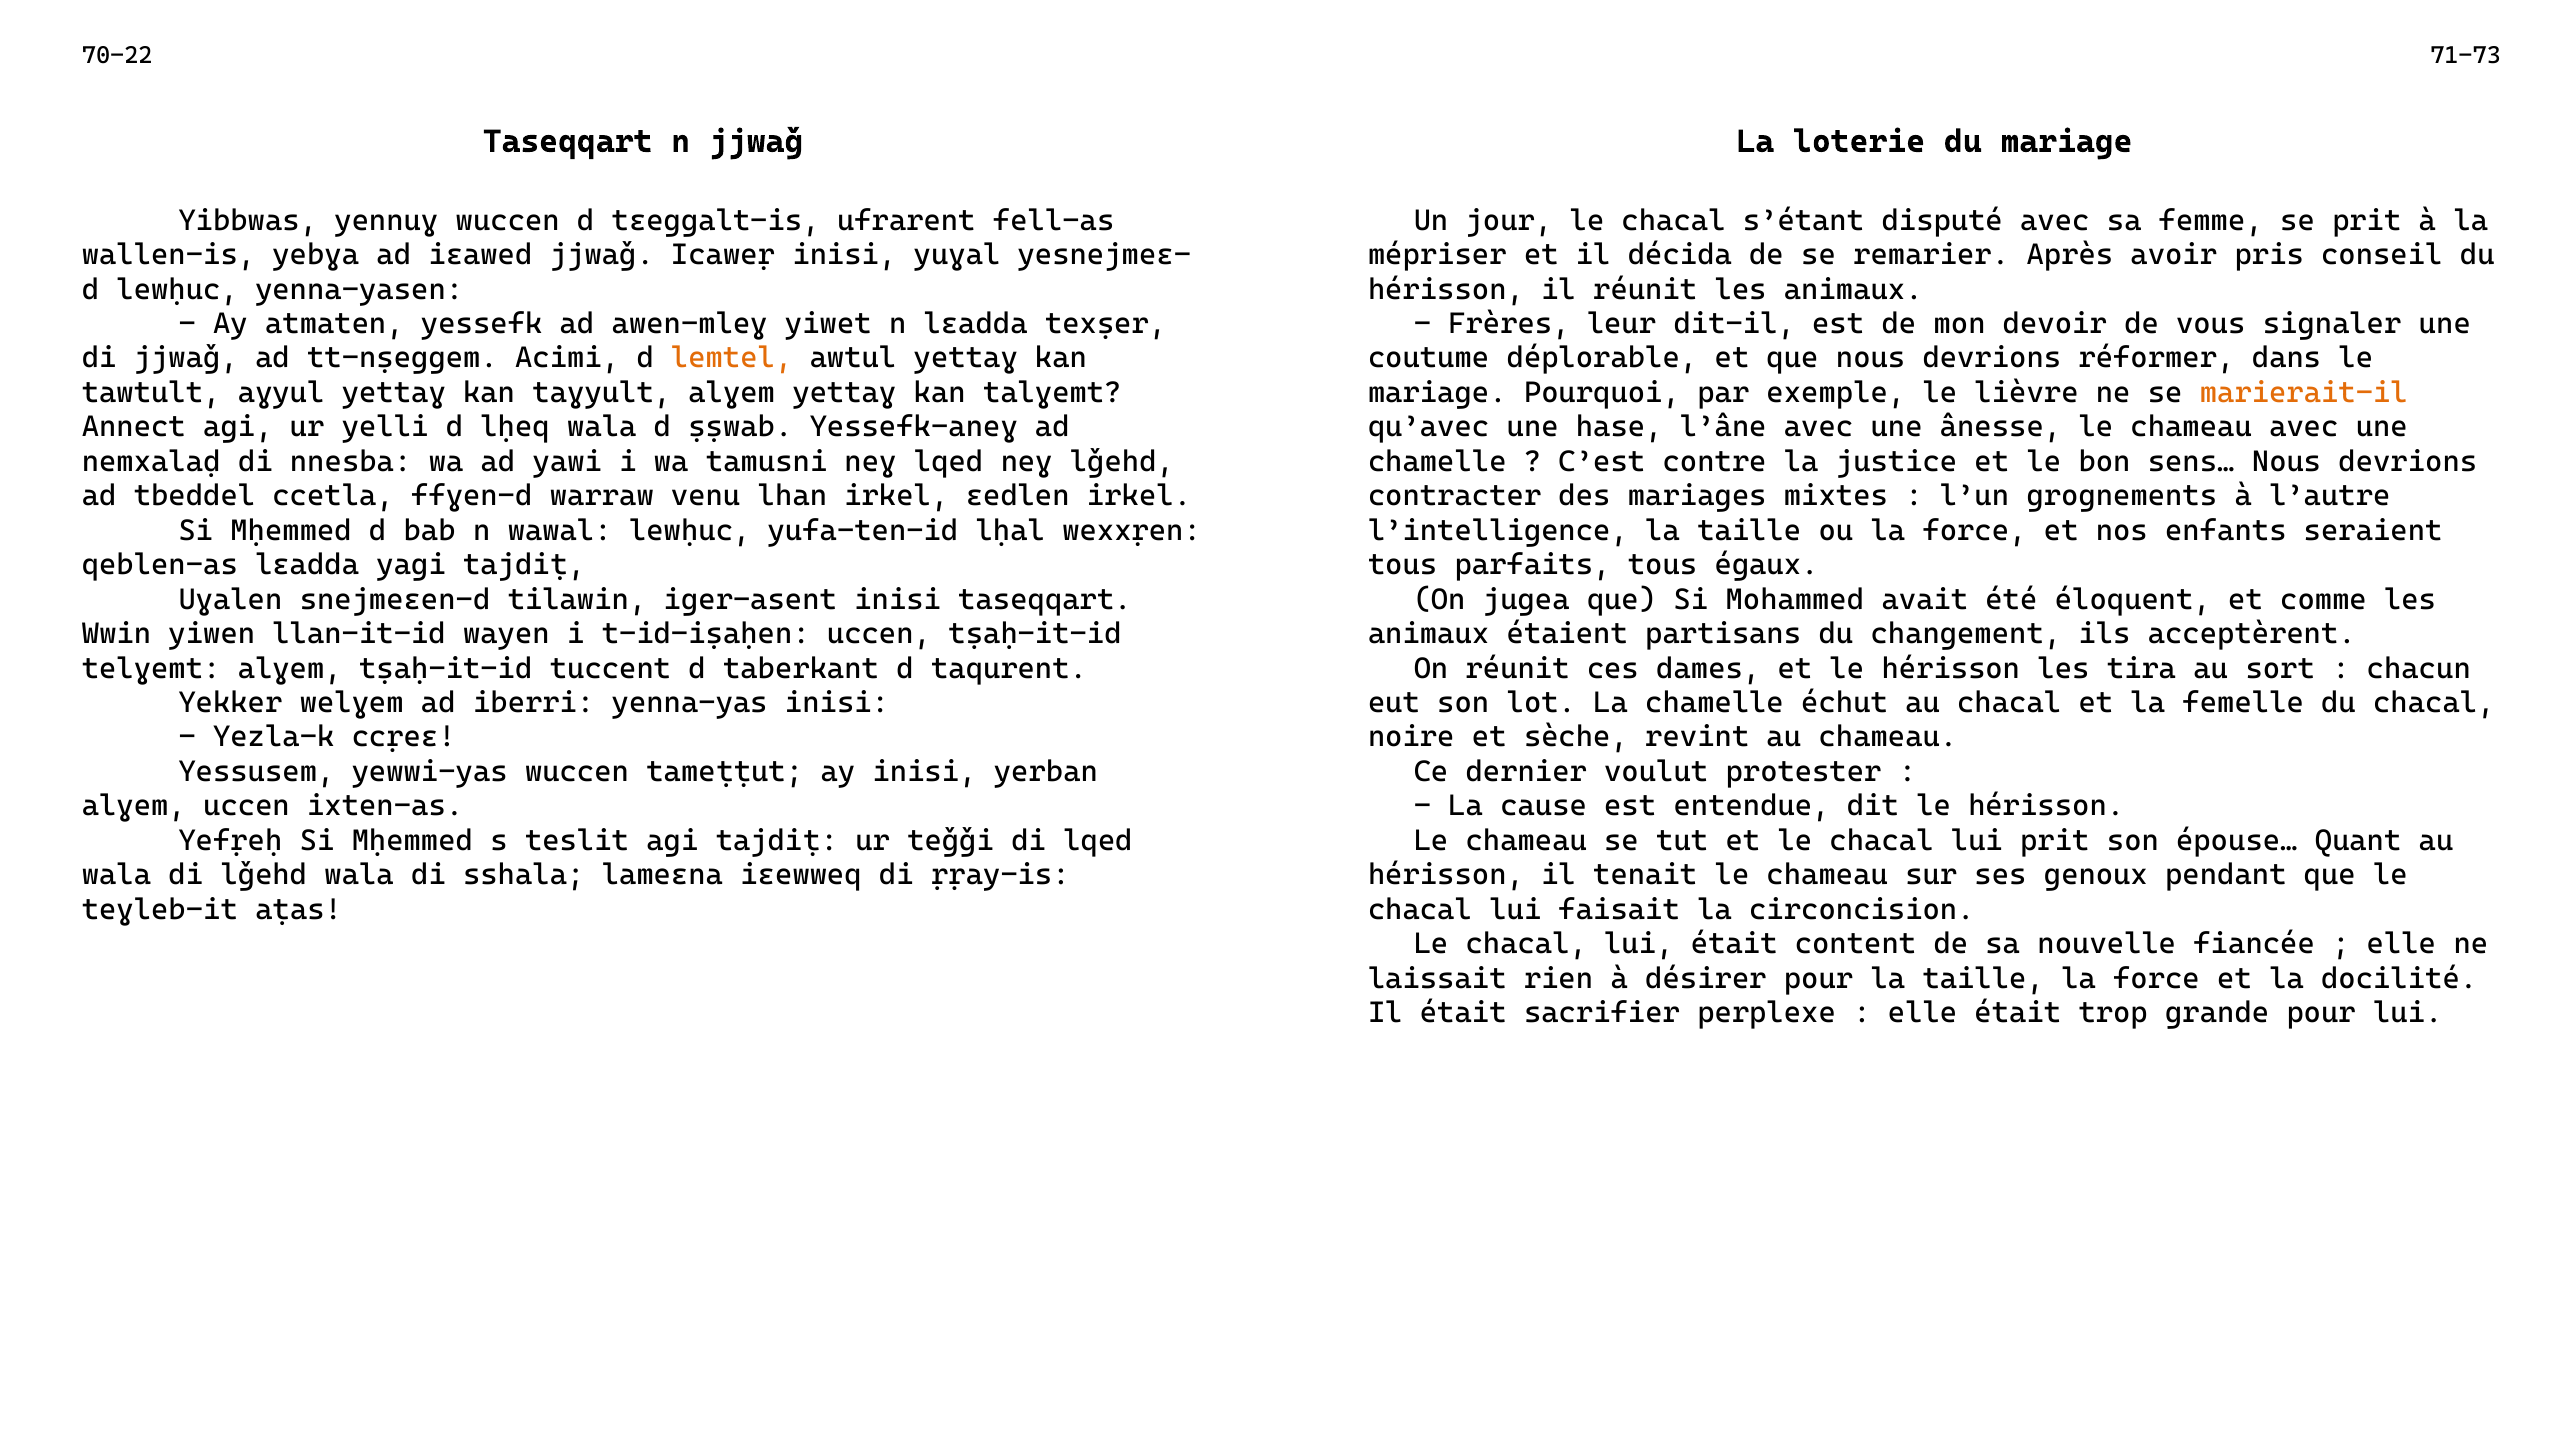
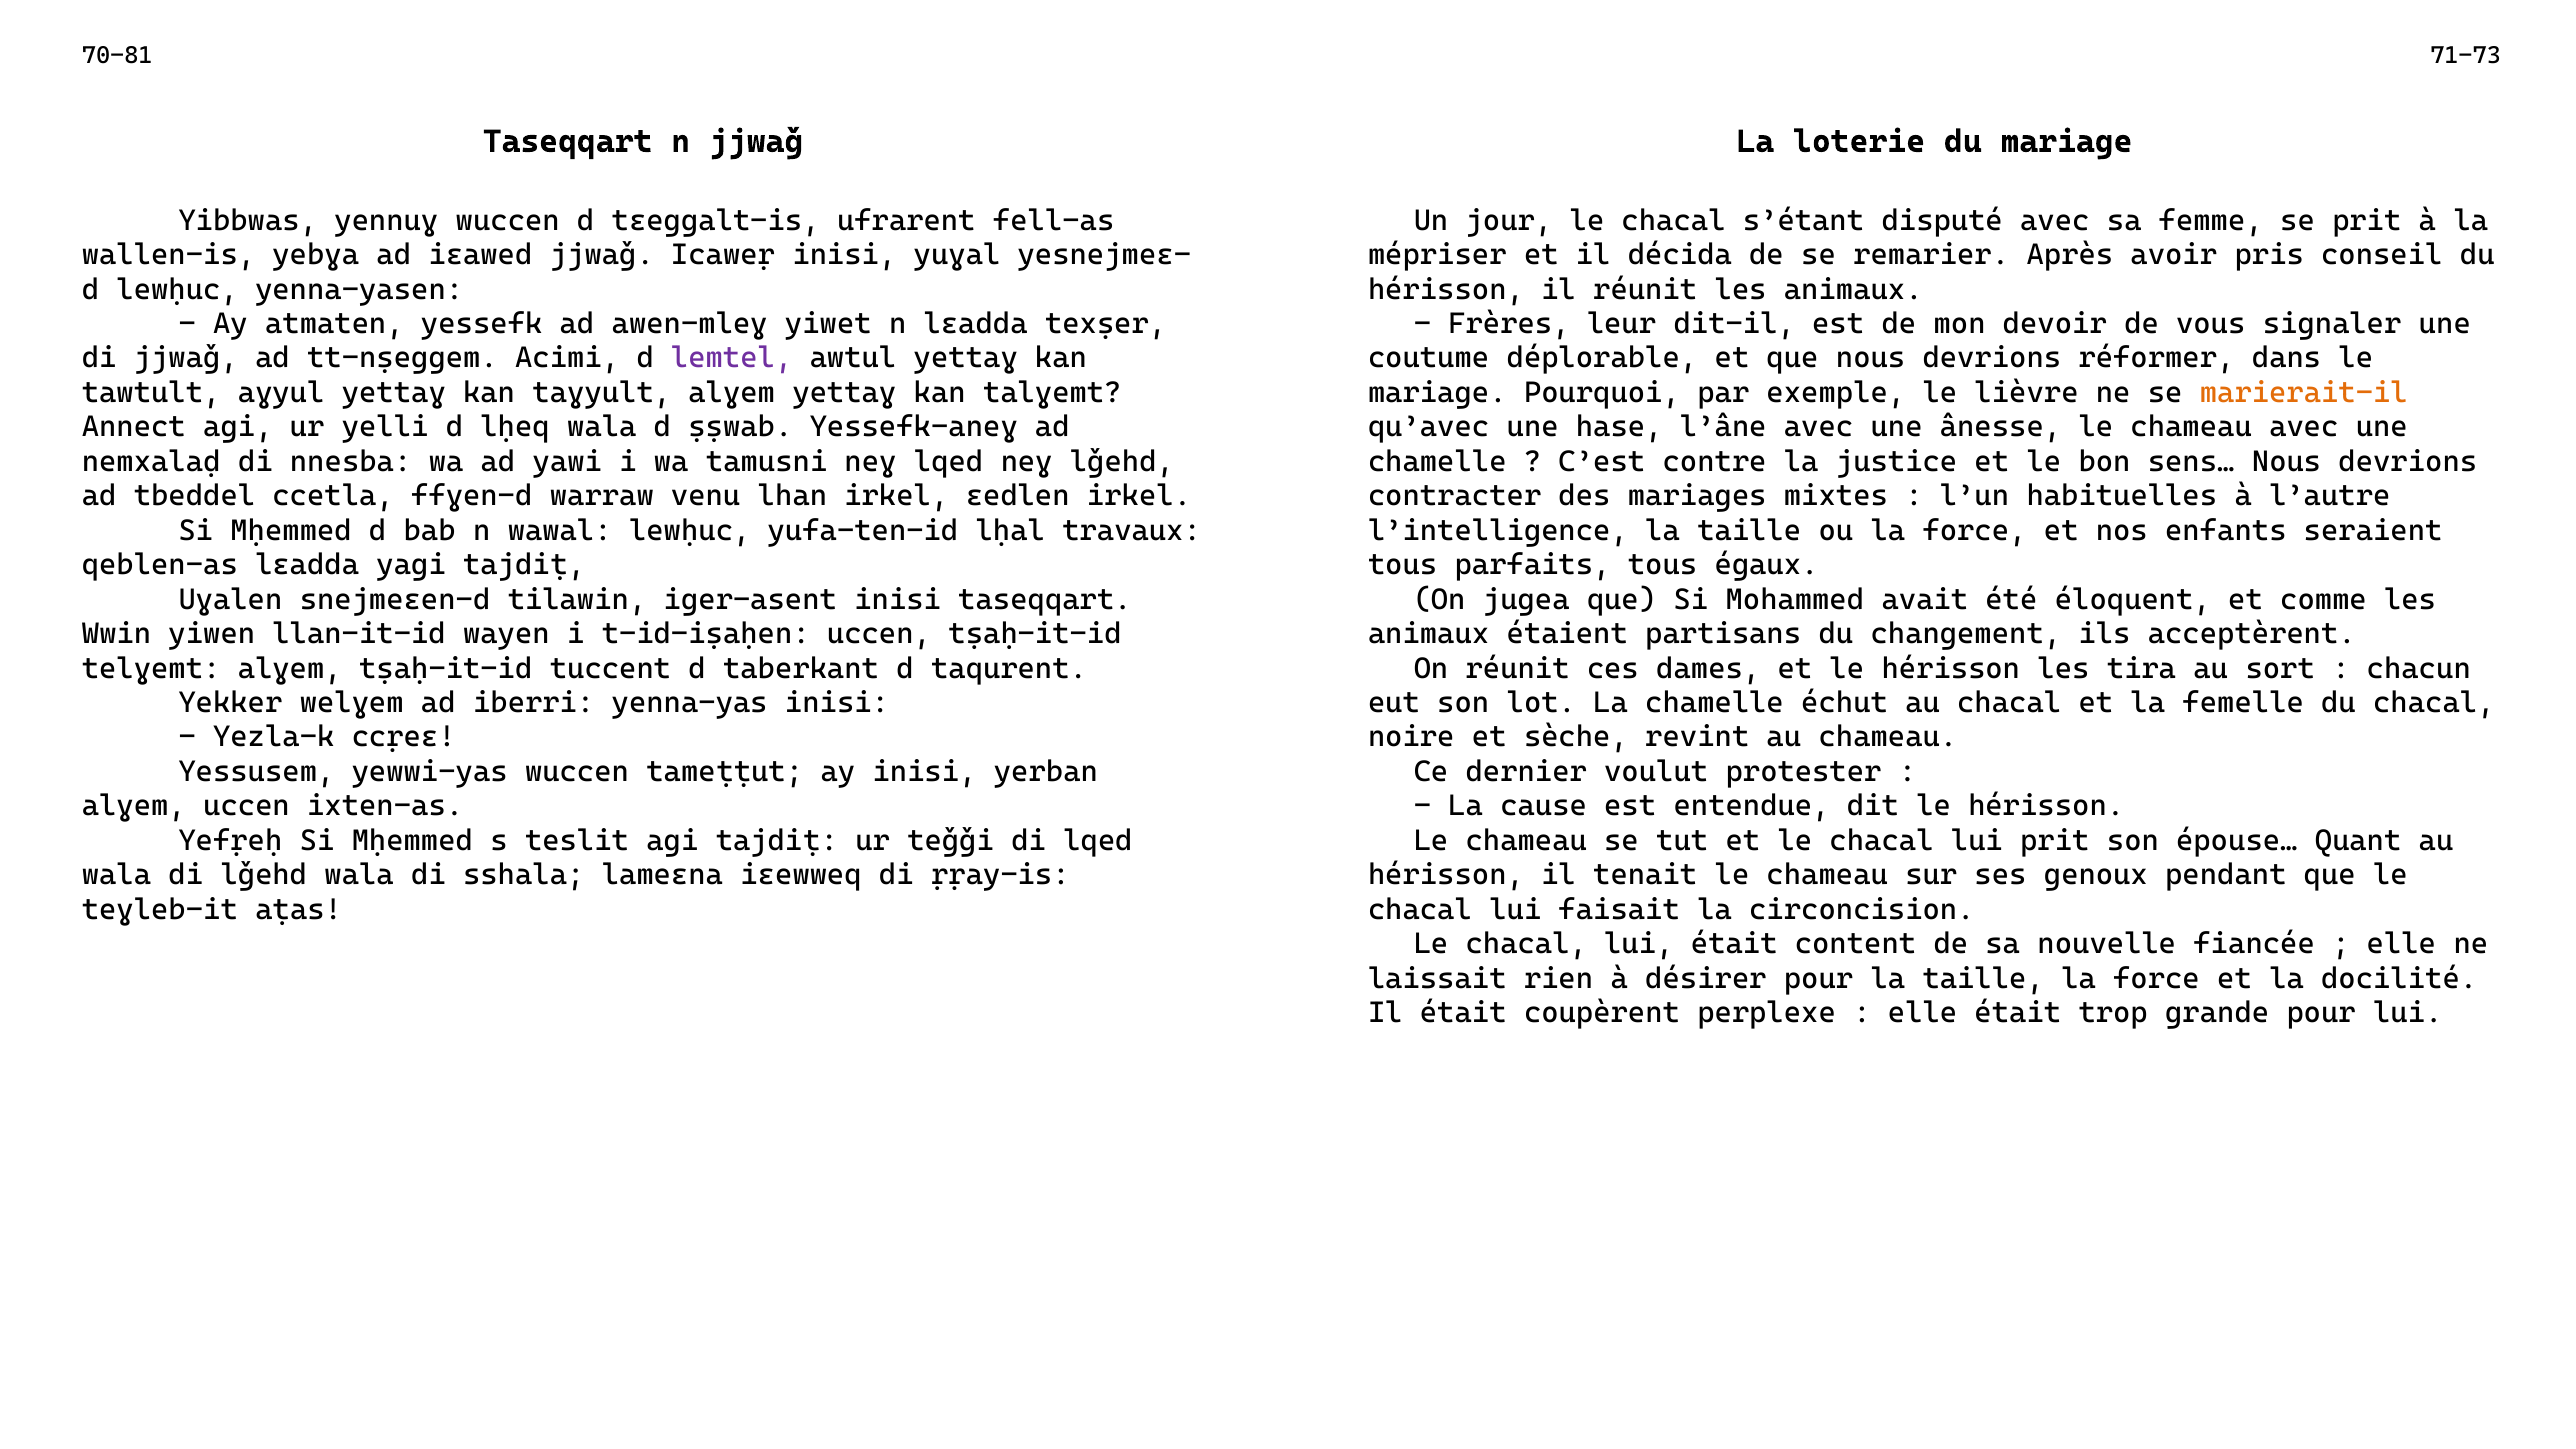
70-22: 70-22 -> 70-81
lemtel colour: orange -> purple
grognements: grognements -> habituelles
wexxṛen: wexxṛen -> travaux
sacrifier: sacrifier -> coupèrent
